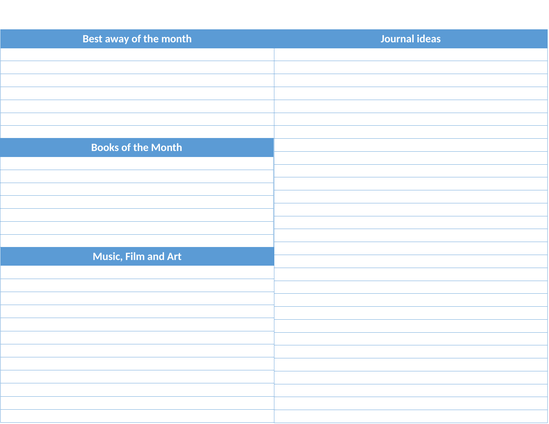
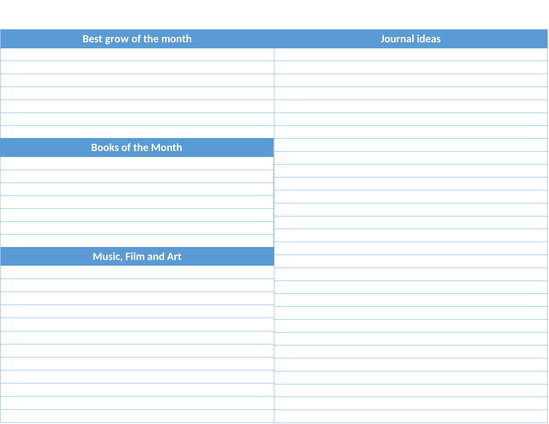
away: away -> grow
